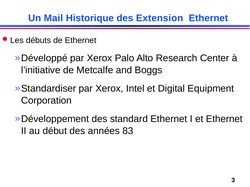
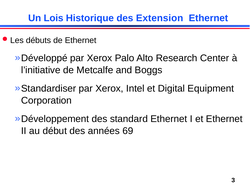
Mail: Mail -> Lois
83: 83 -> 69
